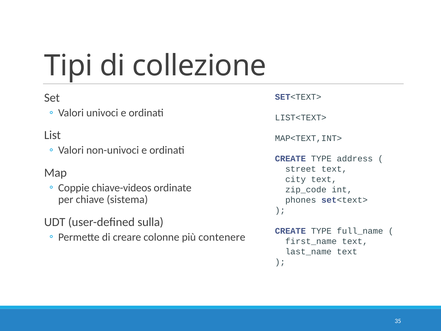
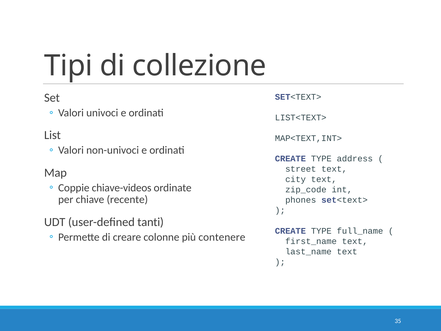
sistema: sistema -> recente
sulla: sulla -> tanti
